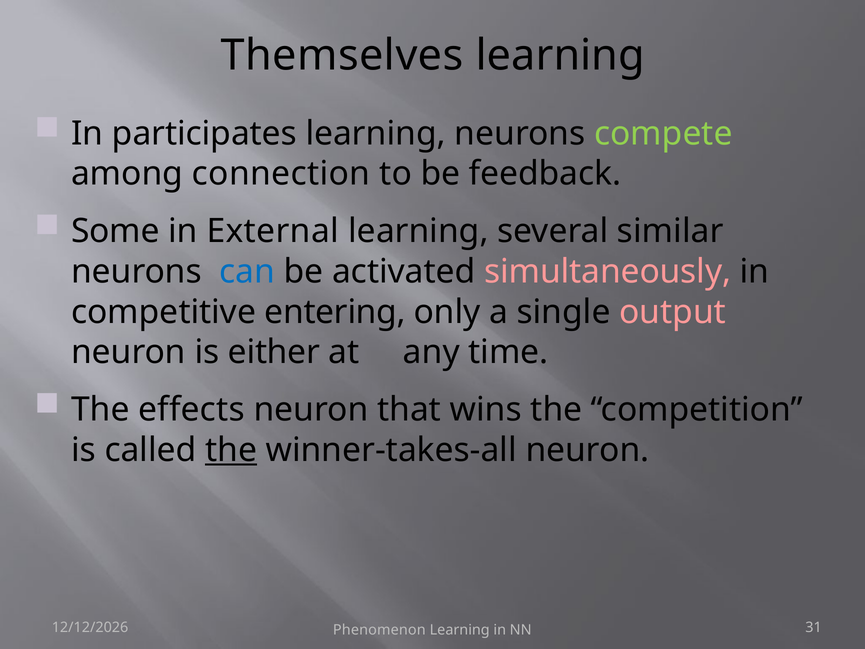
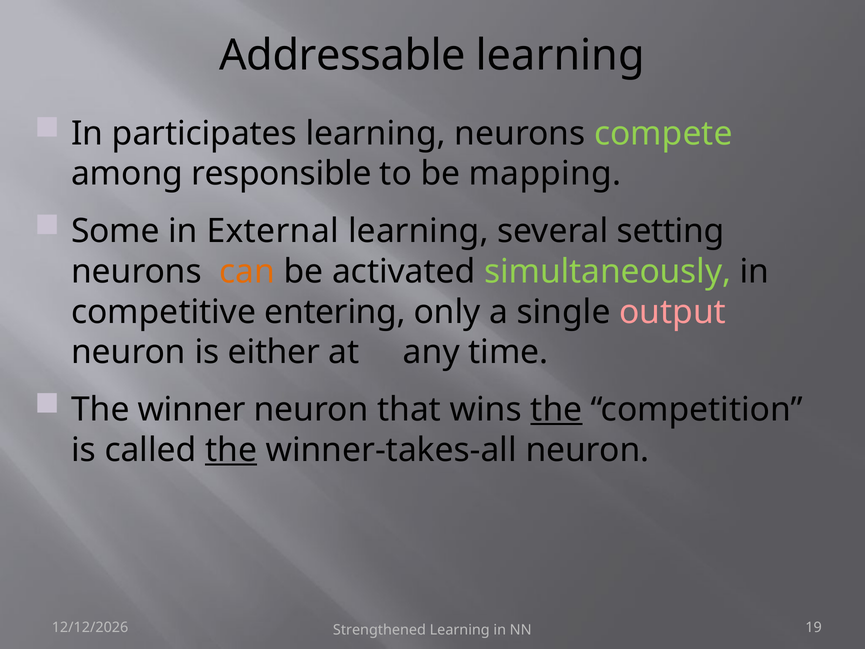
Themselves: Themselves -> Addressable
connection: connection -> responsible
feedback: feedback -> mapping
similar: similar -> setting
can colour: blue -> orange
simultaneously colour: pink -> light green
effects: effects -> winner
the at (556, 409) underline: none -> present
Phenomenon: Phenomenon -> Strengthened
31: 31 -> 19
